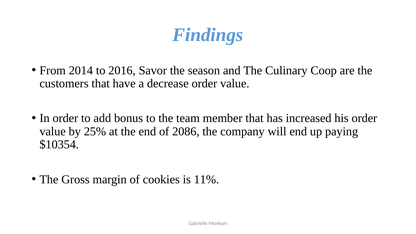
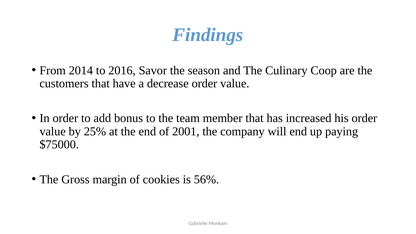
2086: 2086 -> 2001
$10354: $10354 -> $75000
11%: 11% -> 56%
